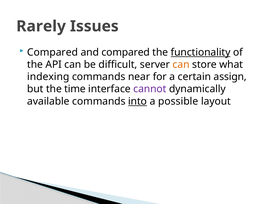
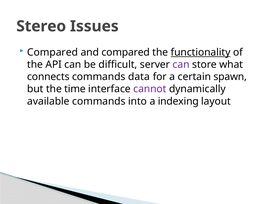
Rarely: Rarely -> Stereo
can at (181, 64) colour: orange -> purple
indexing: indexing -> connects
near: near -> data
assign: assign -> spawn
into underline: present -> none
possible: possible -> indexing
